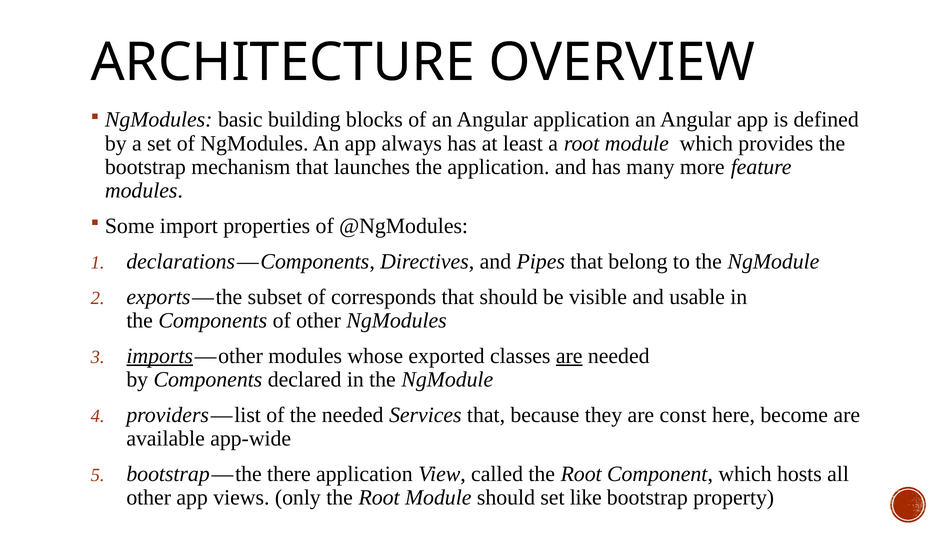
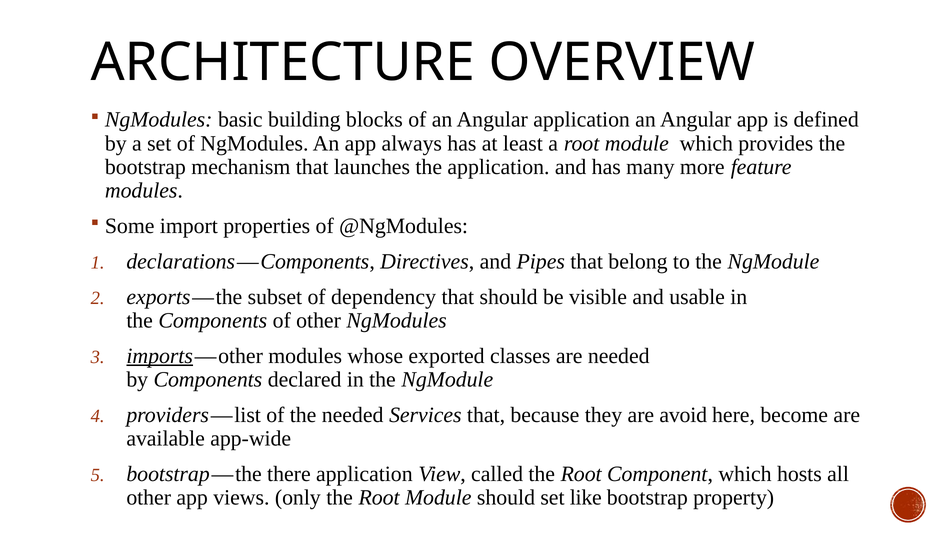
corresponds: corresponds -> dependency
are at (569, 356) underline: present -> none
const: const -> avoid
